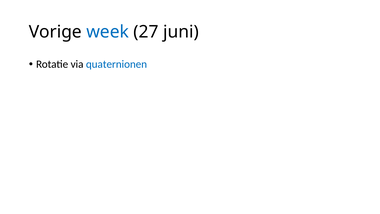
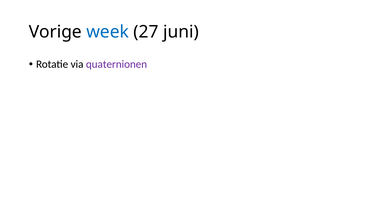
quaternionen colour: blue -> purple
